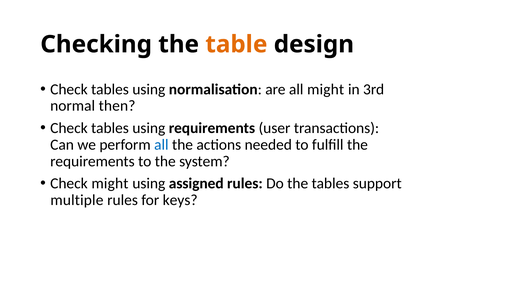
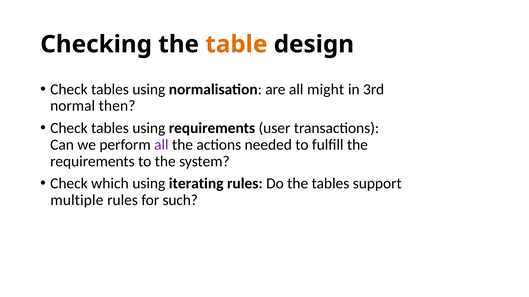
all at (161, 145) colour: blue -> purple
Check might: might -> which
assigned: assigned -> iterating
keys: keys -> such
